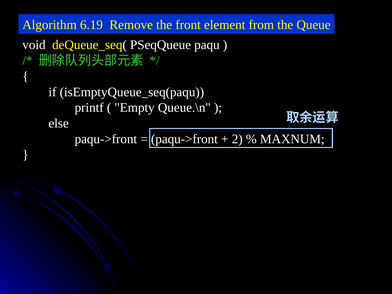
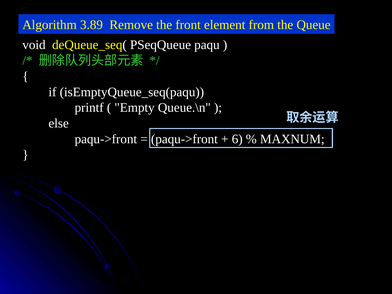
6.19: 6.19 -> 3.89
2: 2 -> 6
